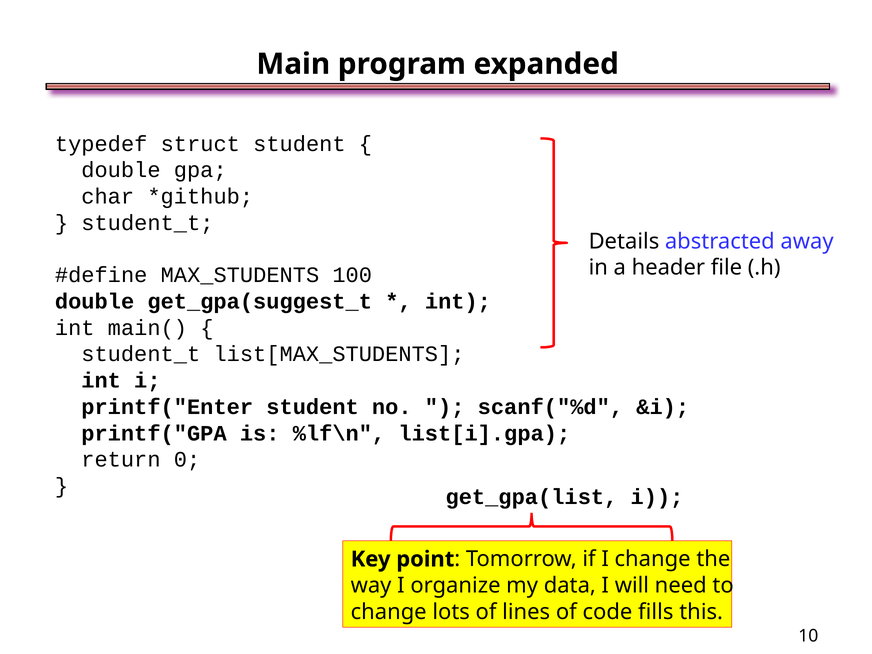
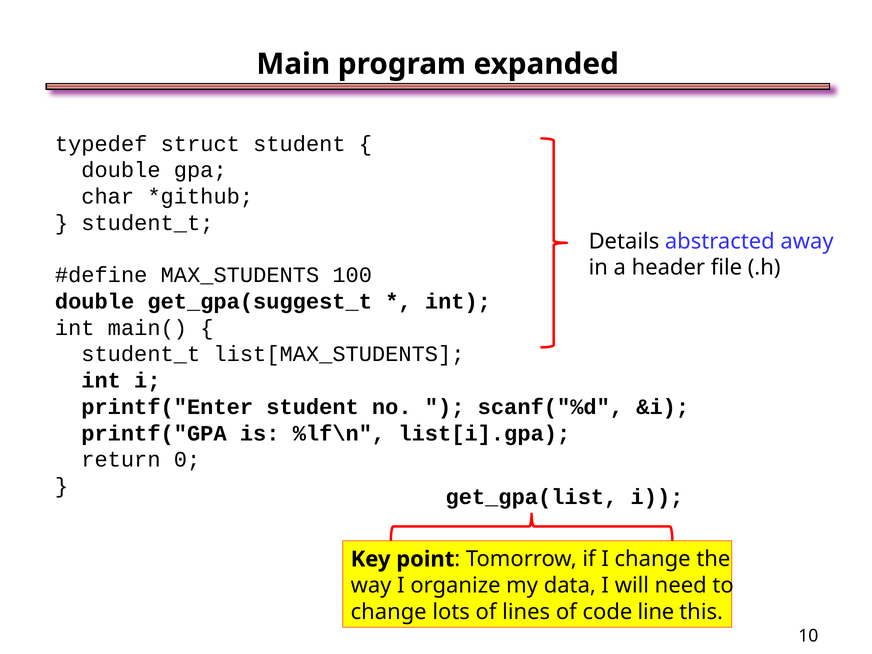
fills: fills -> line
